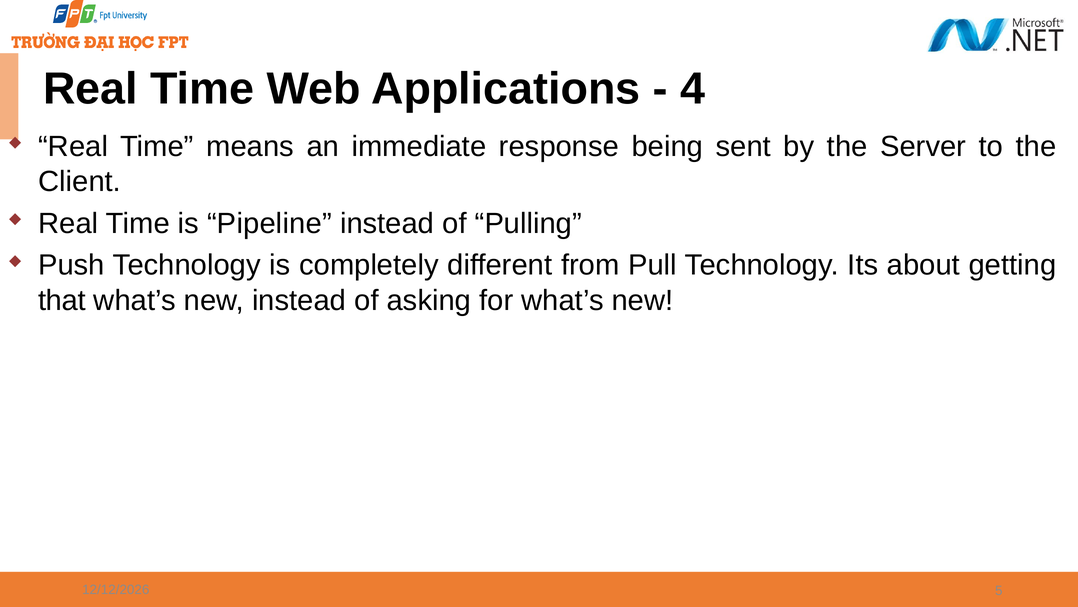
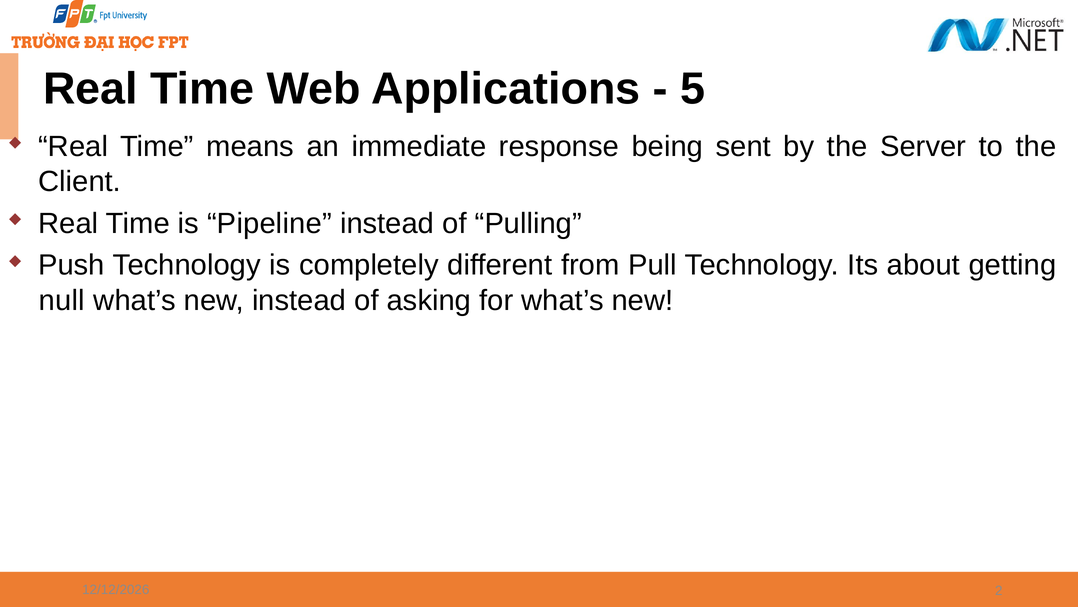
4: 4 -> 5
that: that -> null
5: 5 -> 2
